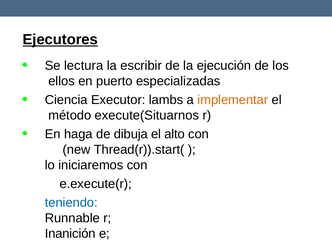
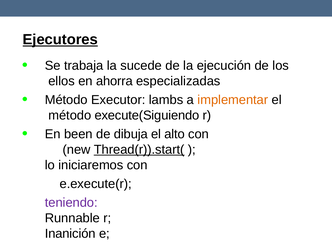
lectura: lectura -> trabaja
escribir: escribir -> sucede
puerto: puerto -> ahorra
Ciencia at (66, 100): Ciencia -> Método
execute(Situarnos: execute(Situarnos -> execute(Siguiendo
haga: haga -> been
Thread(r)).start( underline: none -> present
teniendo colour: blue -> purple
